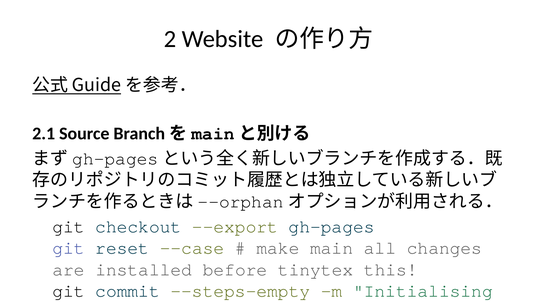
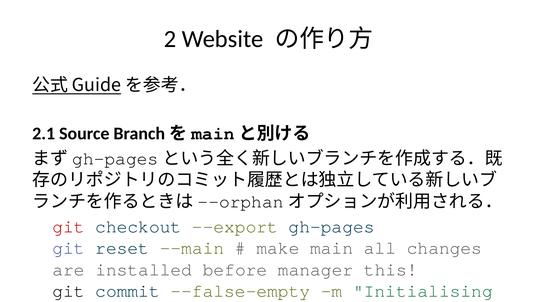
git at (68, 227) colour: black -> red
--case: --case -> --main
before tinytex: tinytex -> manager
--steps-empty: --steps-empty -> --false-empty
